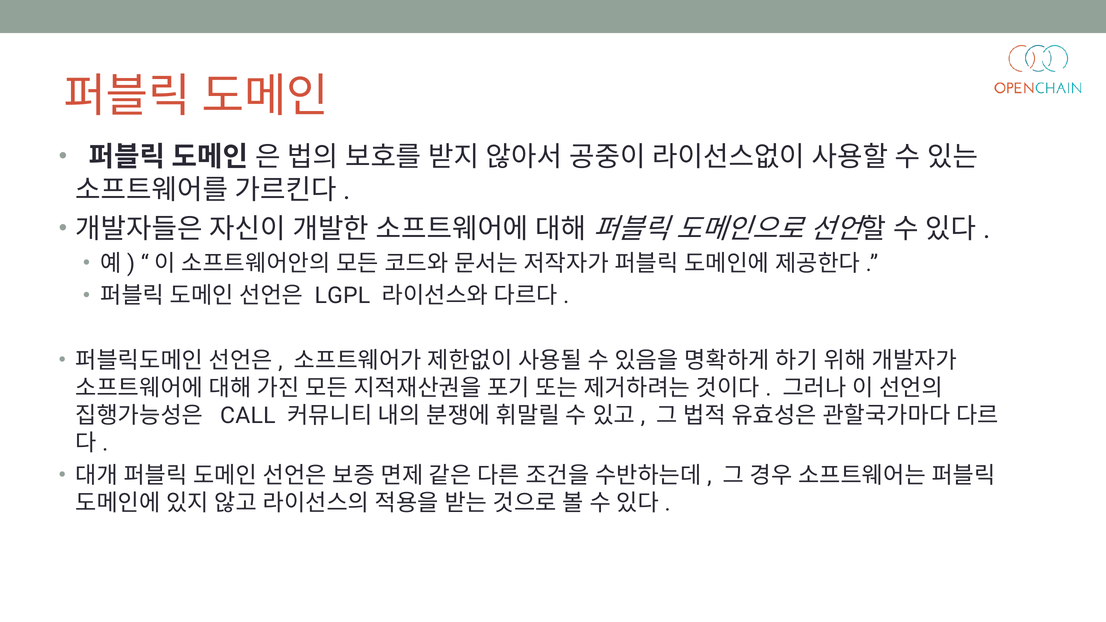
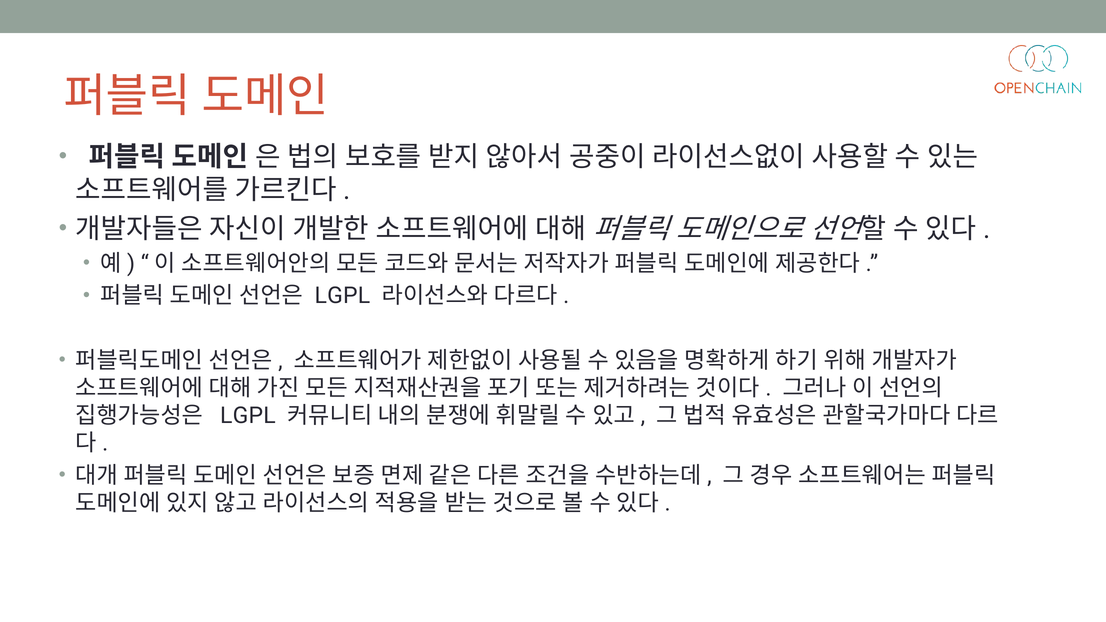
CALL at (248, 416): CALL -> LGPL
